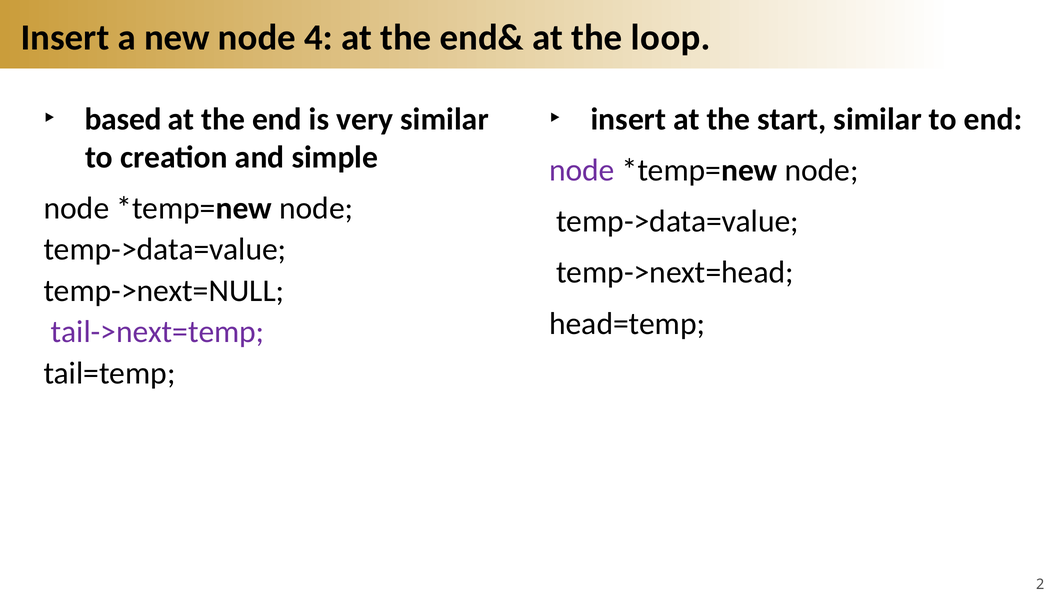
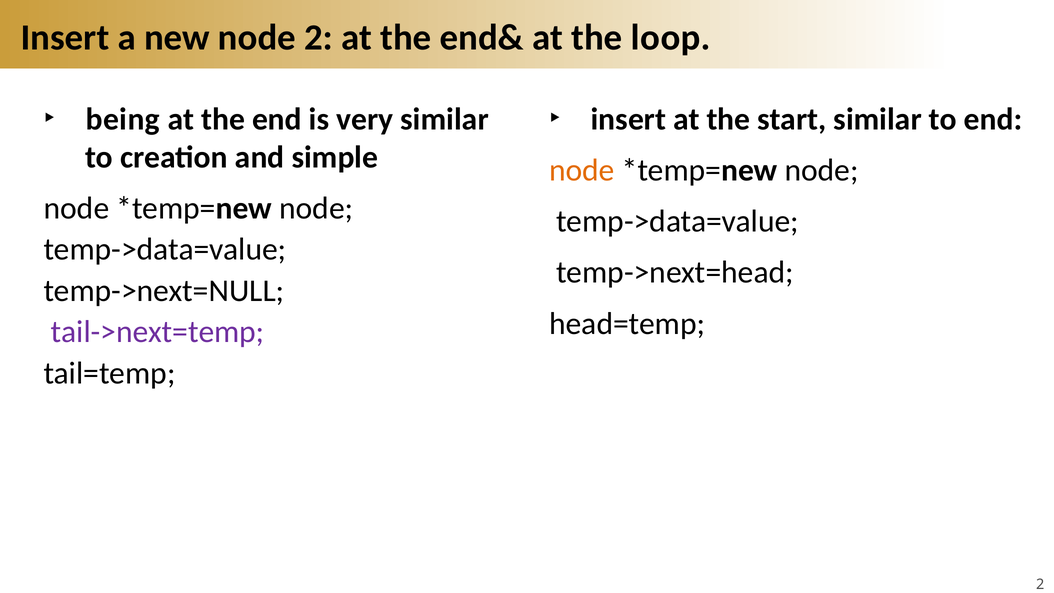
node 4: 4 -> 2
based: based -> being
node at (582, 170) colour: purple -> orange
